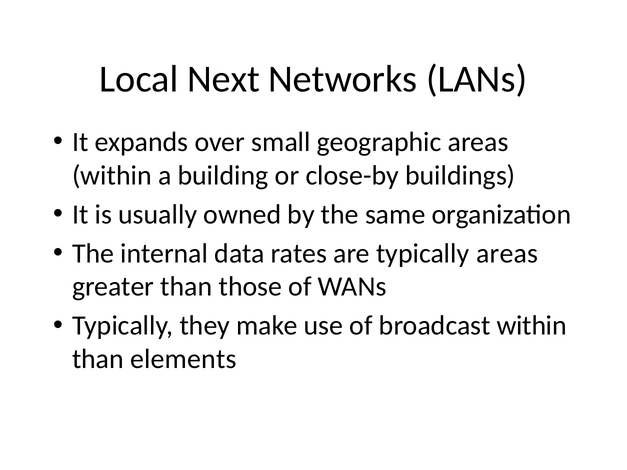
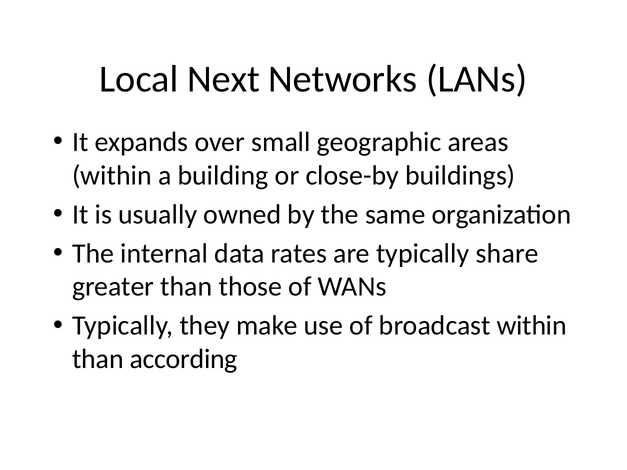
typically areas: areas -> share
elements: elements -> according
